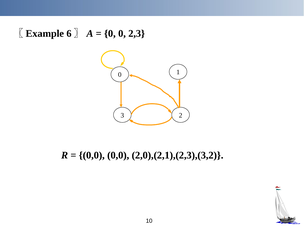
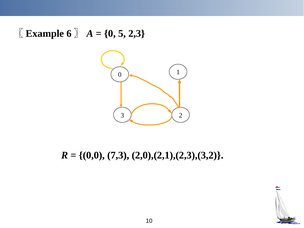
0 0: 0 -> 5
0,0 0,0: 0,0 -> 7,3
